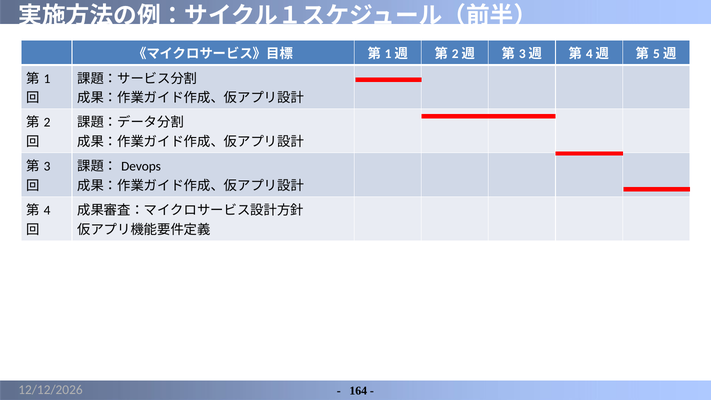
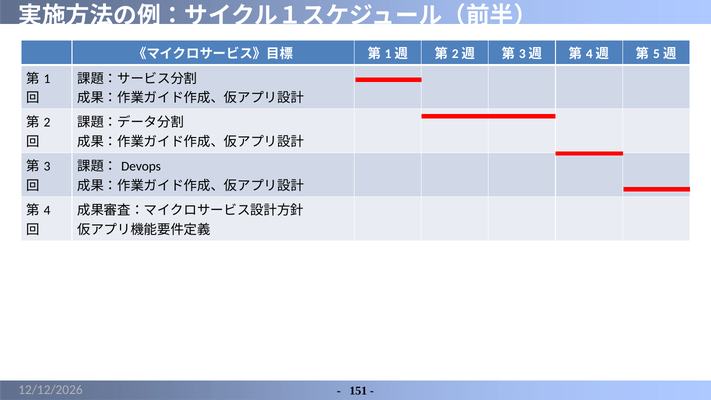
164: 164 -> 151
